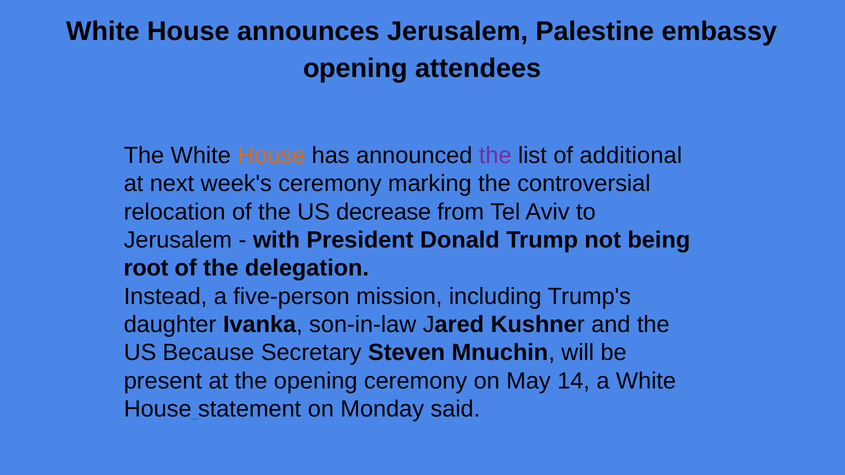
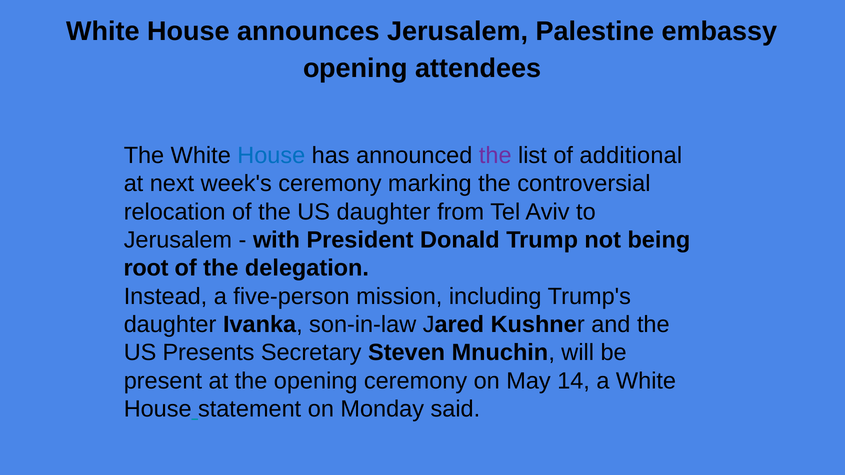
House at (271, 156) colour: orange -> blue
US decrease: decrease -> daughter
Because: Because -> Presents
